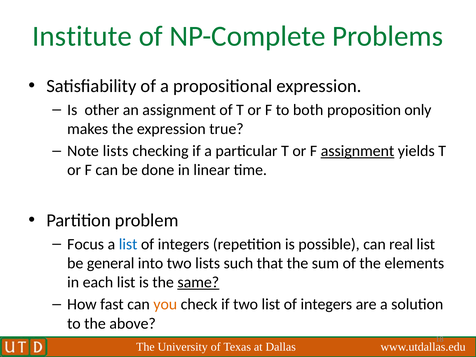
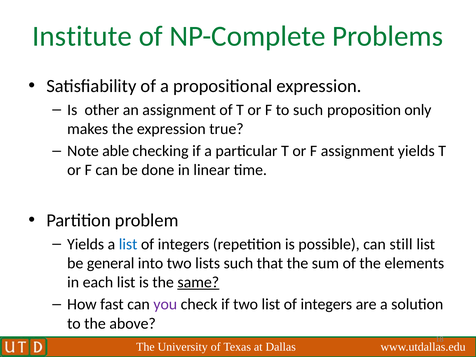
to both: both -> such
Note lists: lists -> able
assignment at (358, 151) underline: present -> none
Focus at (86, 244): Focus -> Yields
real: real -> still
you colour: orange -> purple
